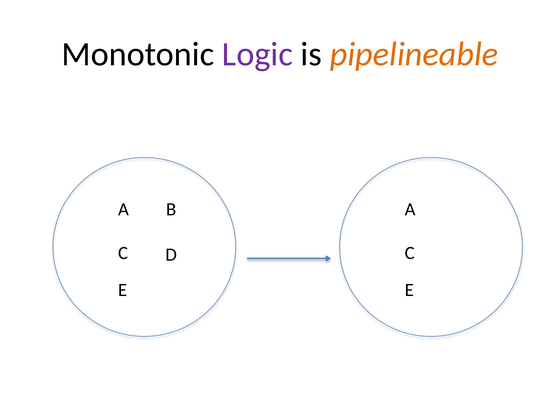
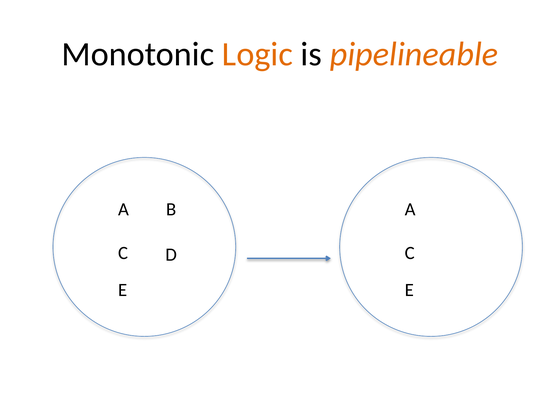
Logic colour: purple -> orange
